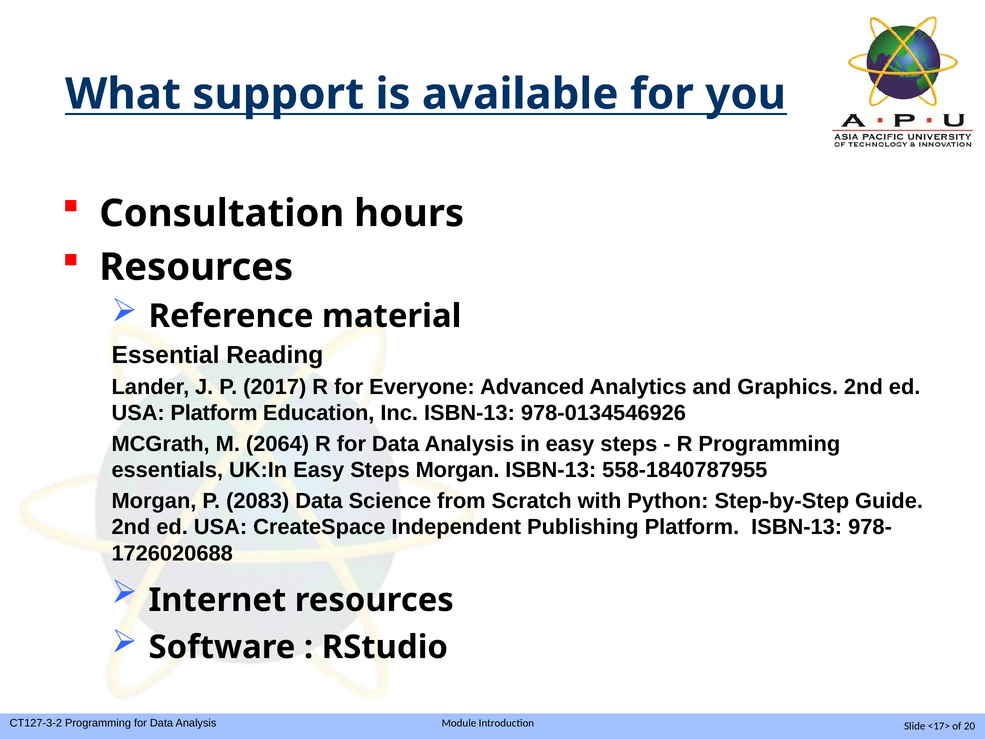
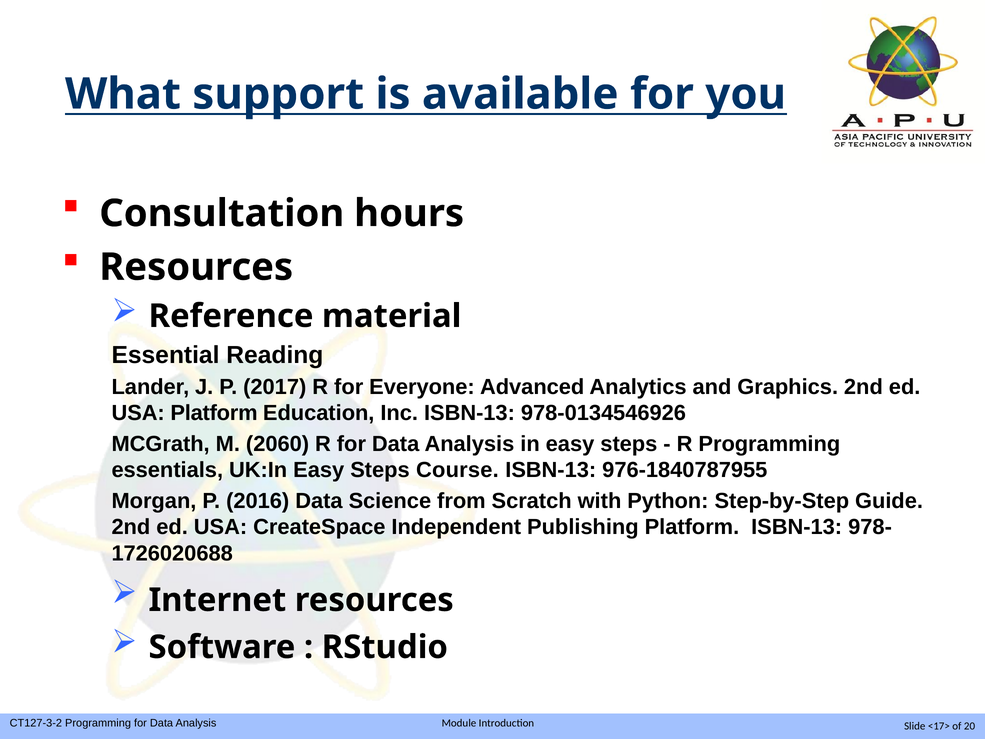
2064: 2064 -> 2060
Steps Morgan: Morgan -> Course
558-1840787955: 558-1840787955 -> 976-1840787955
2083: 2083 -> 2016
